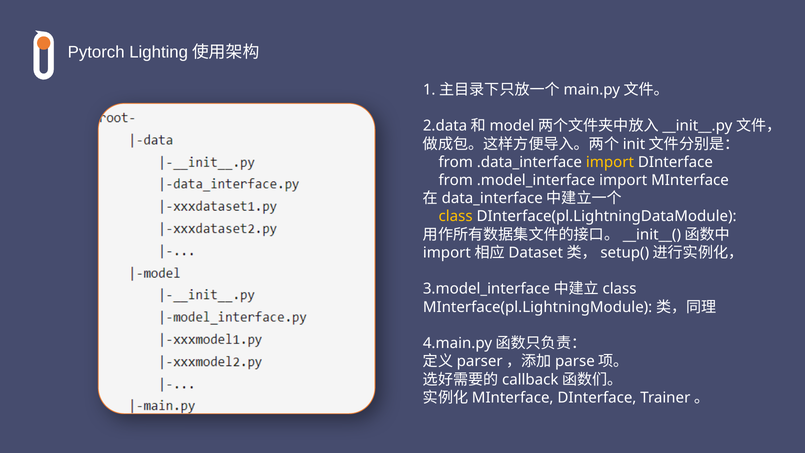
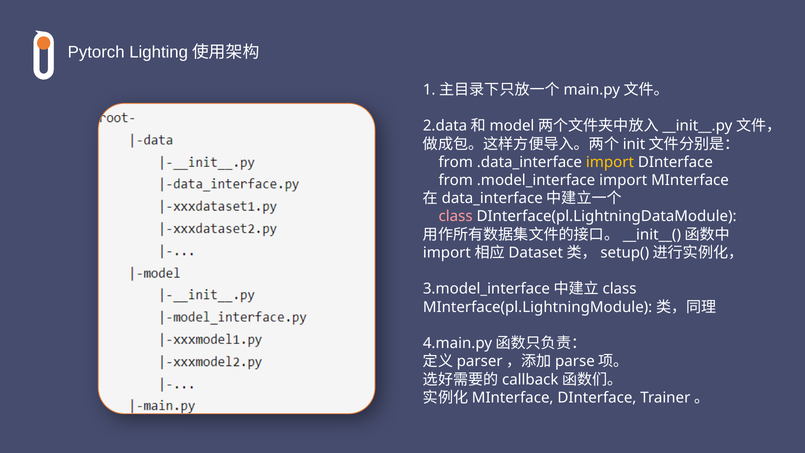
class colour: yellow -> pink
